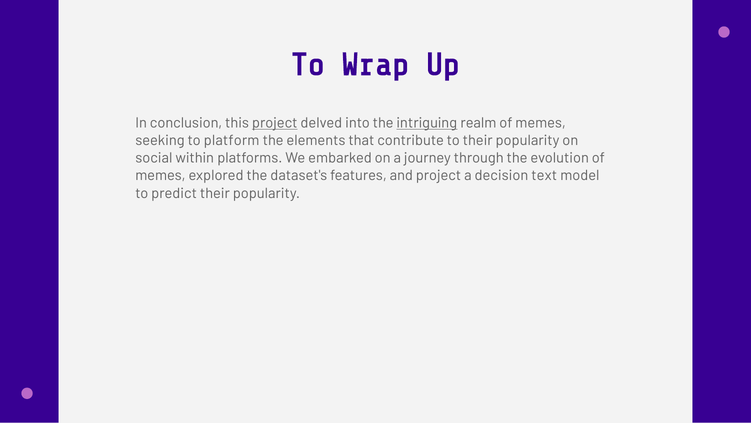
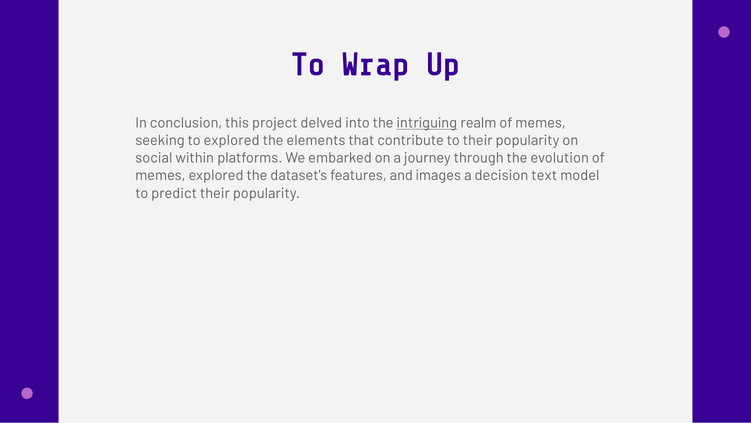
project at (275, 123) underline: present -> none
to platform: platform -> explored
and project: project -> images
